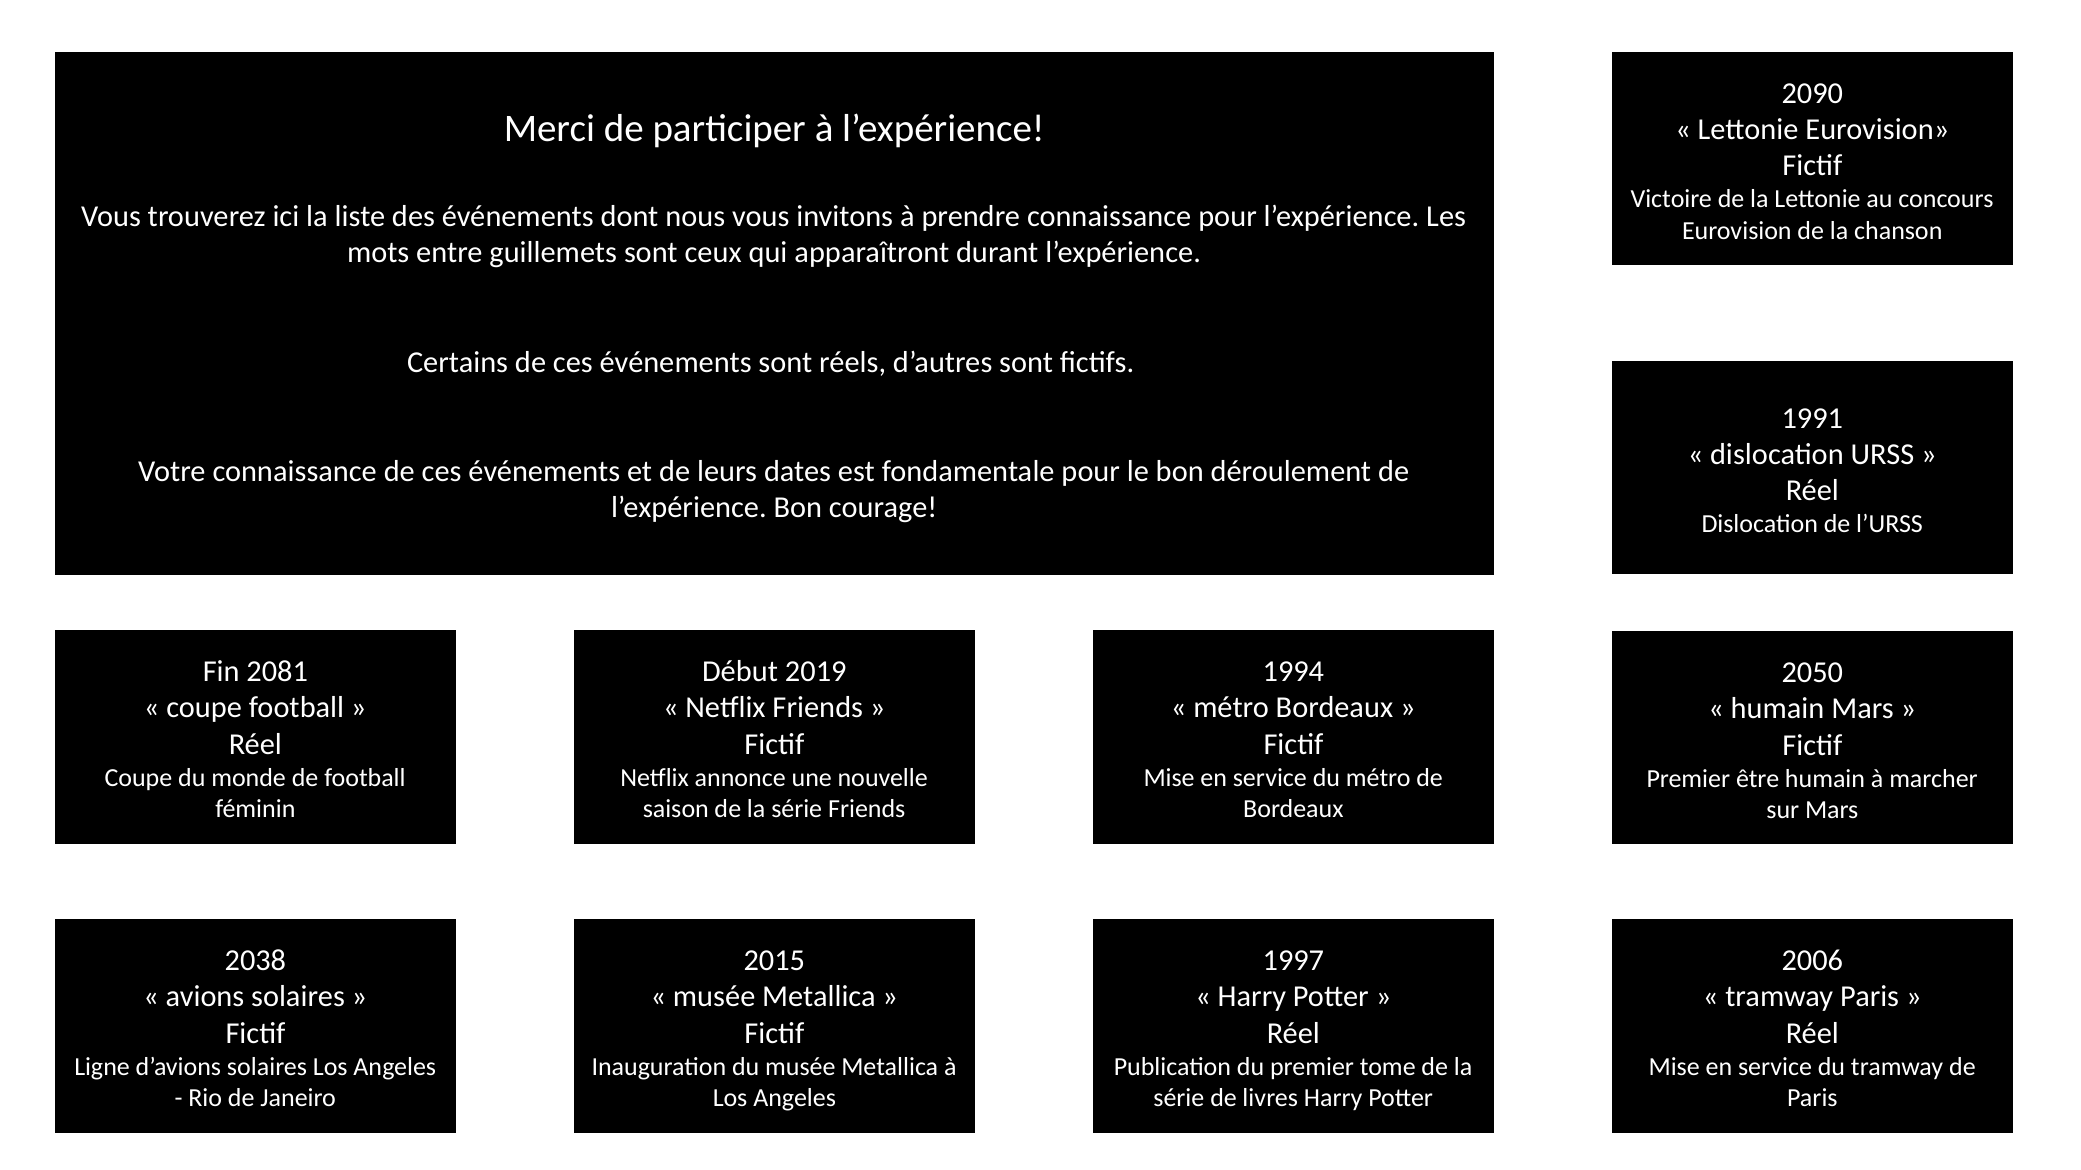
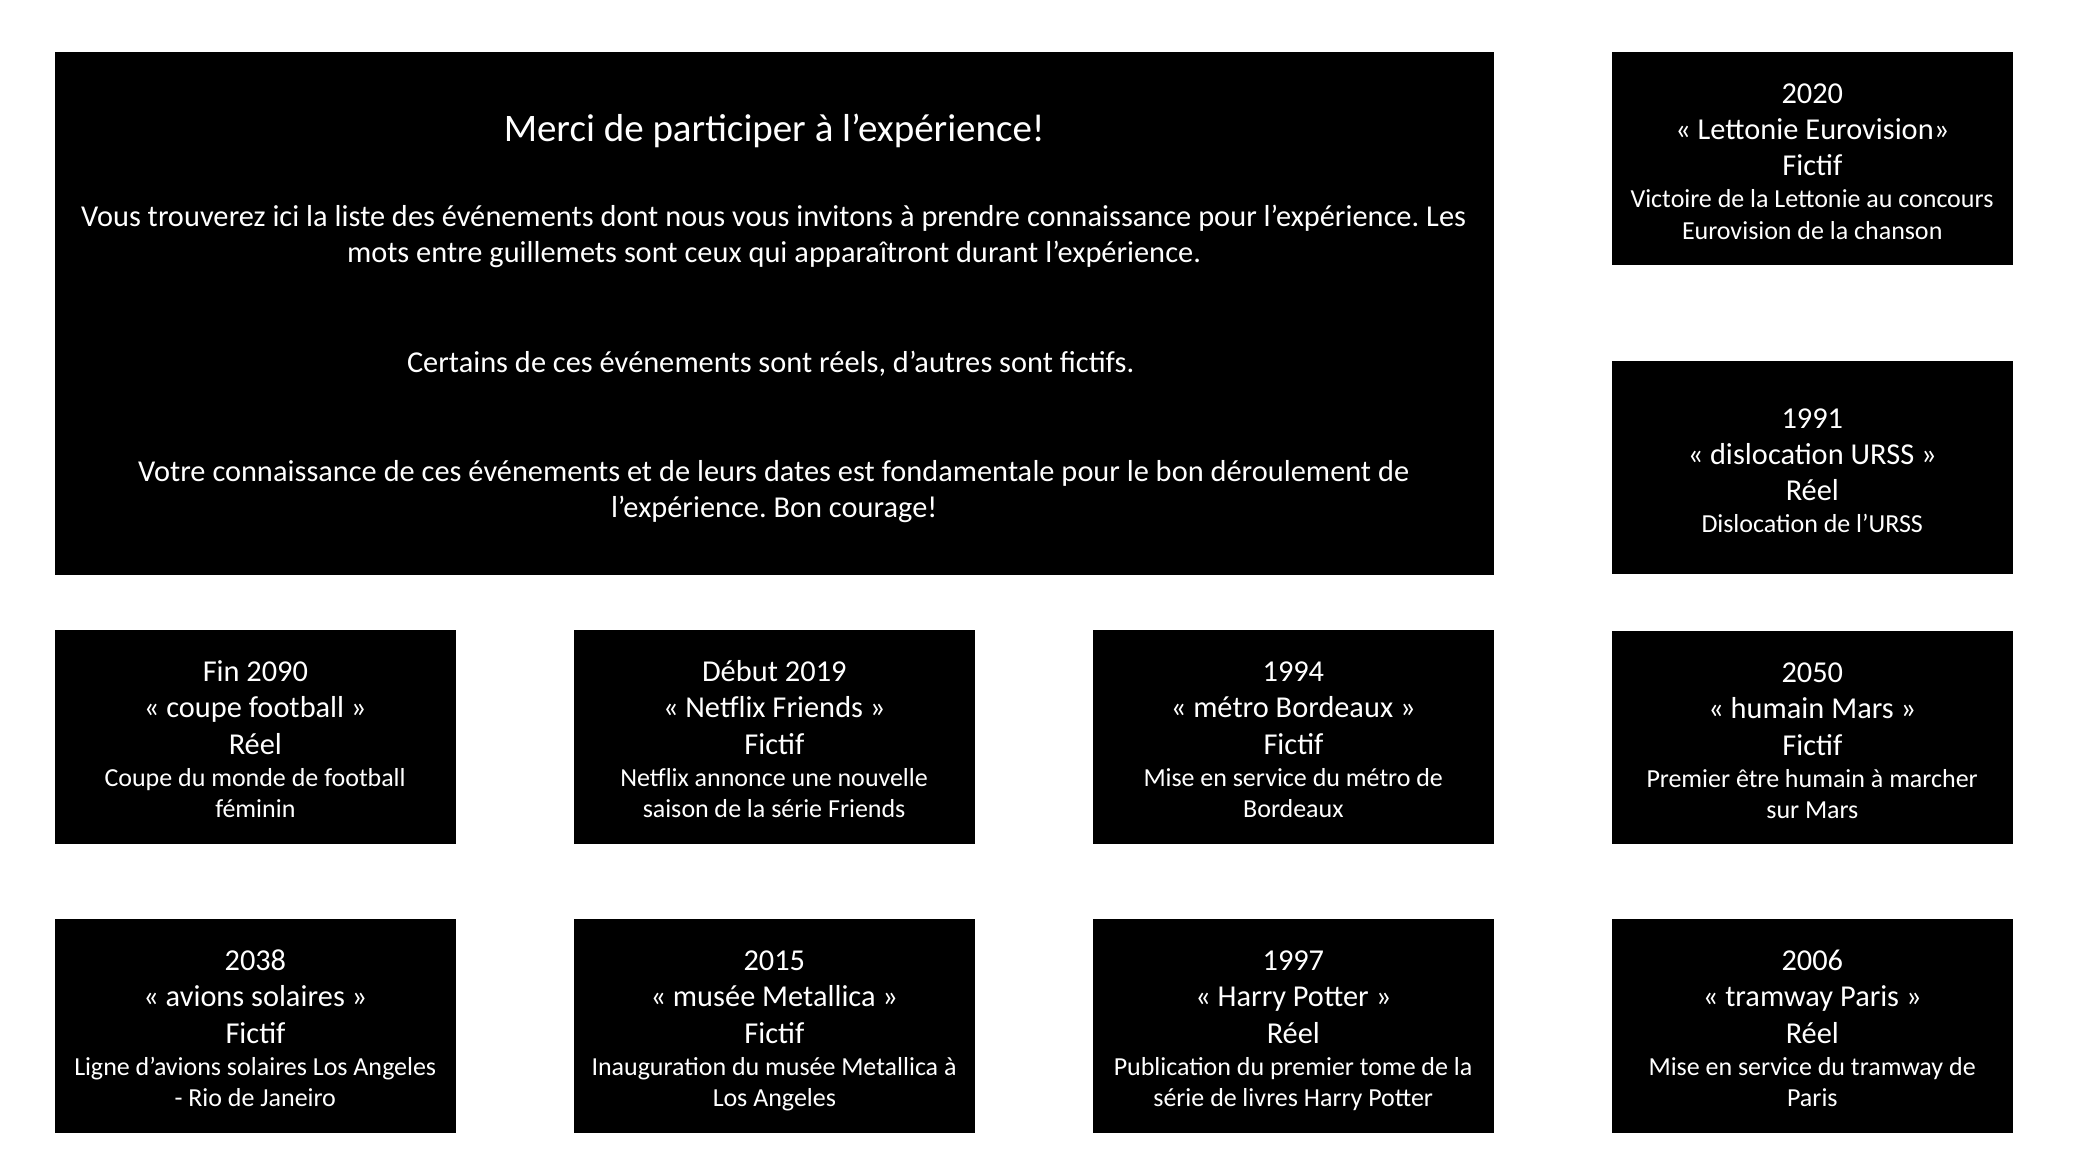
2090: 2090 -> 2020
2081: 2081 -> 2090
